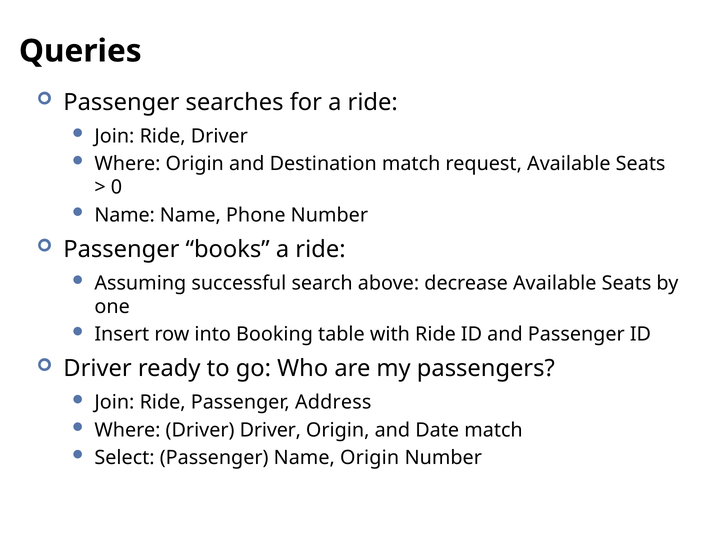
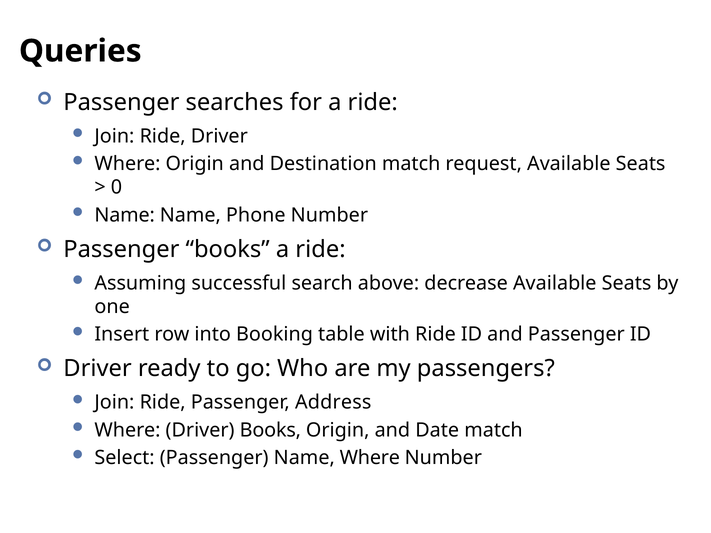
Driver Driver: Driver -> Books
Name Origin: Origin -> Where
